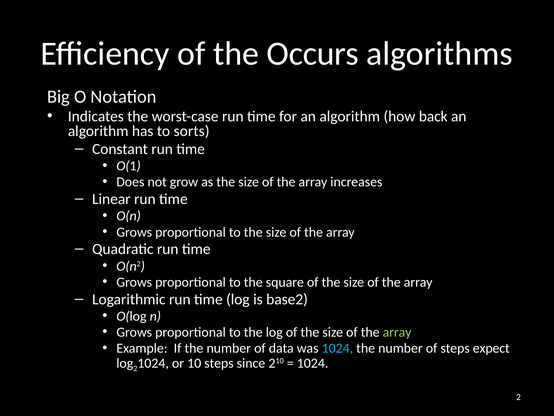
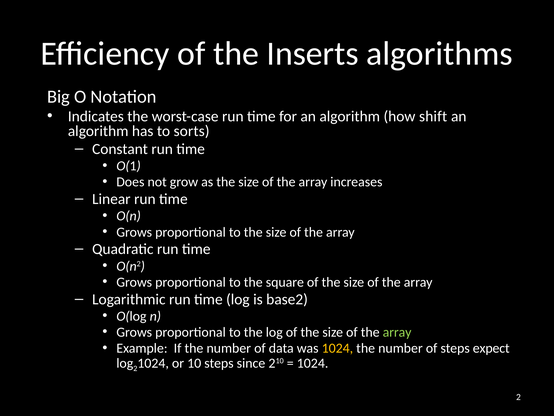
Occurs: Occurs -> Inserts
back: back -> shift
1024 at (337, 348) colour: light blue -> yellow
